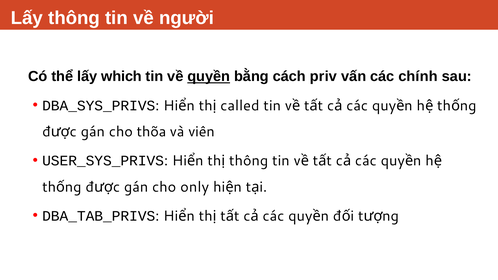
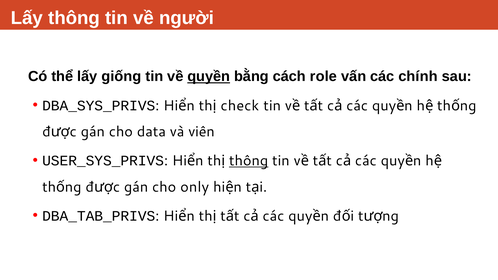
which: which -> giống
priv: priv -> role
called: called -> check
thõa: thõa -> data
thông at (249, 161) underline: none -> present
